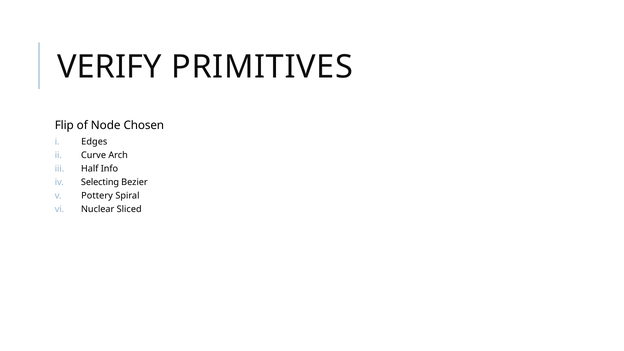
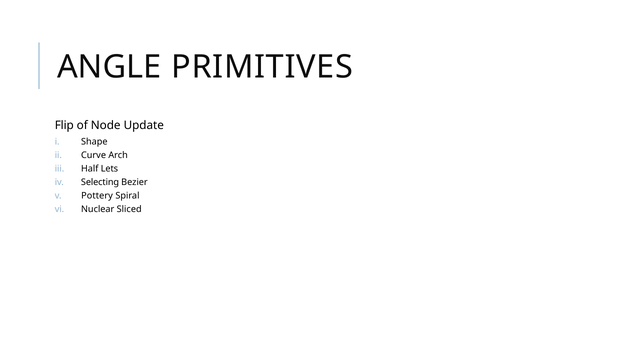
VERIFY: VERIFY -> ANGLE
Chosen: Chosen -> Update
Edges: Edges -> Shape
Info: Info -> Lets
